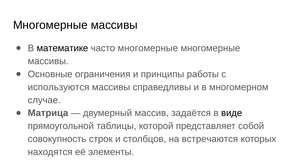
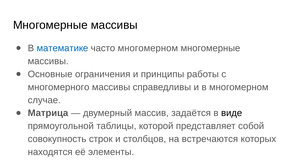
математике colour: black -> blue
часто многомерные: многомерные -> многомерном
используются: используются -> многомерного
